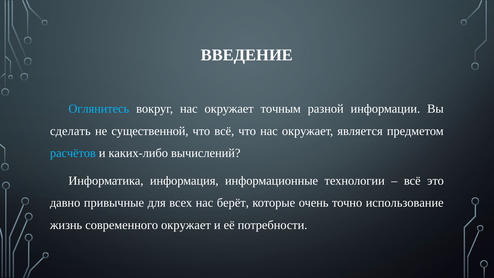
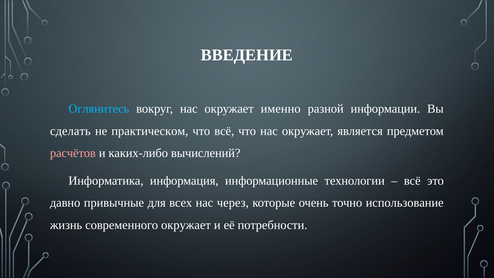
точным: точным -> именно
существенной: существенной -> практическом
расчётов colour: light blue -> pink
берёт: берёт -> через
